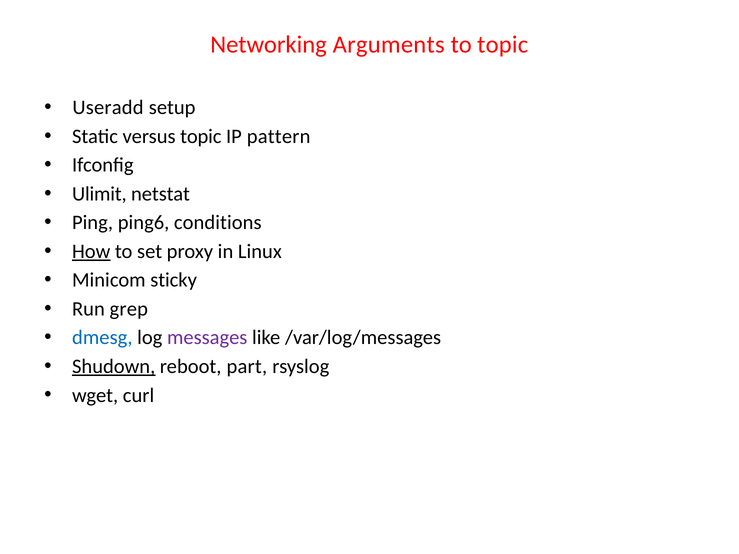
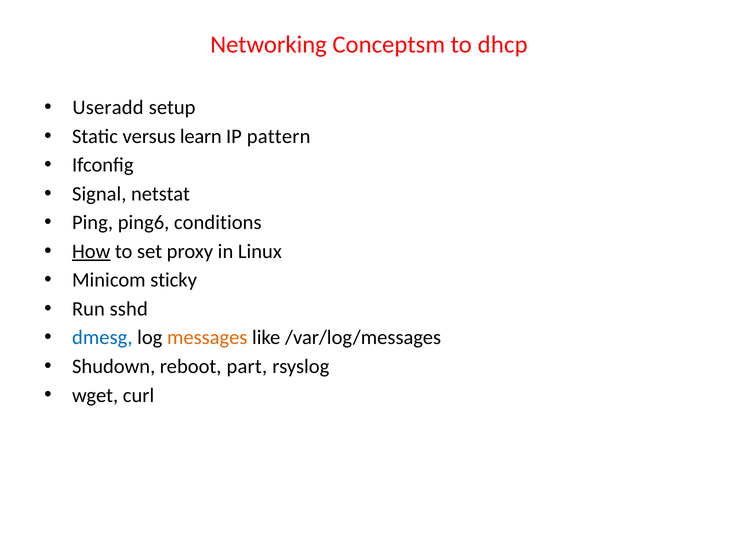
Arguments: Arguments -> Conceptsm
to topic: topic -> dhcp
versus topic: topic -> learn
Ulimit: Ulimit -> Signal
grep: grep -> sshd
messages colour: purple -> orange
Shudown underline: present -> none
